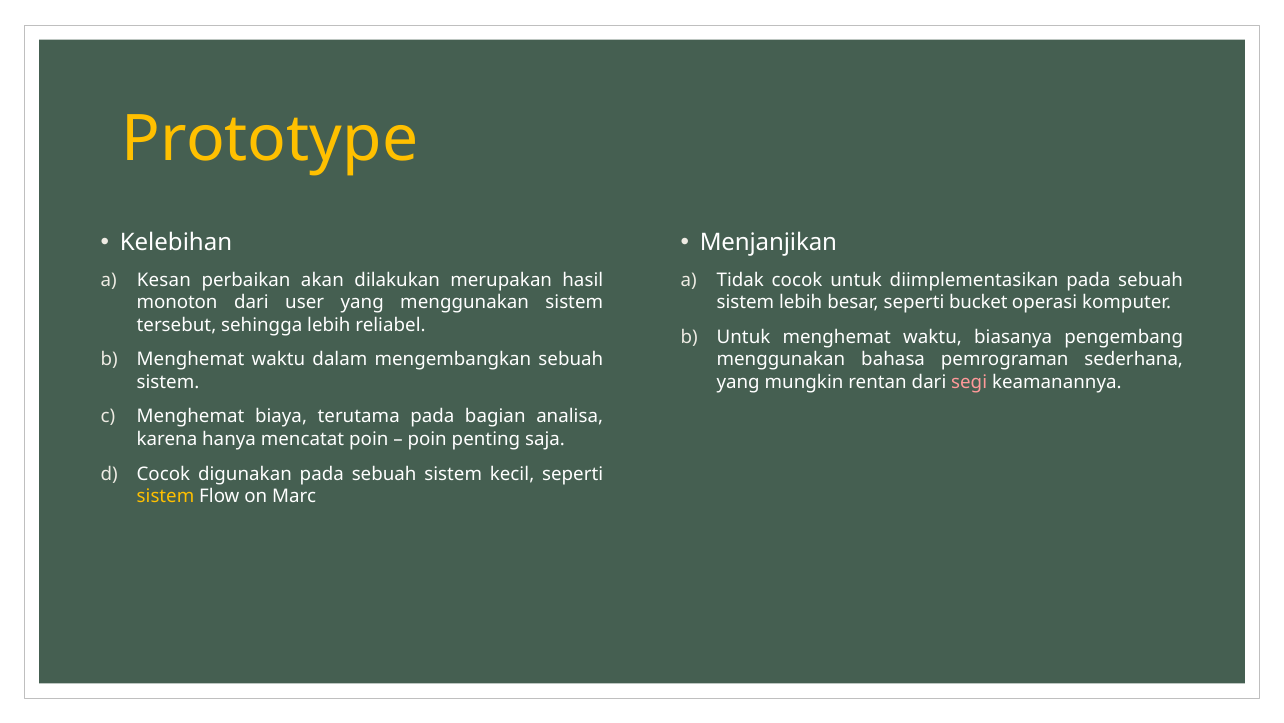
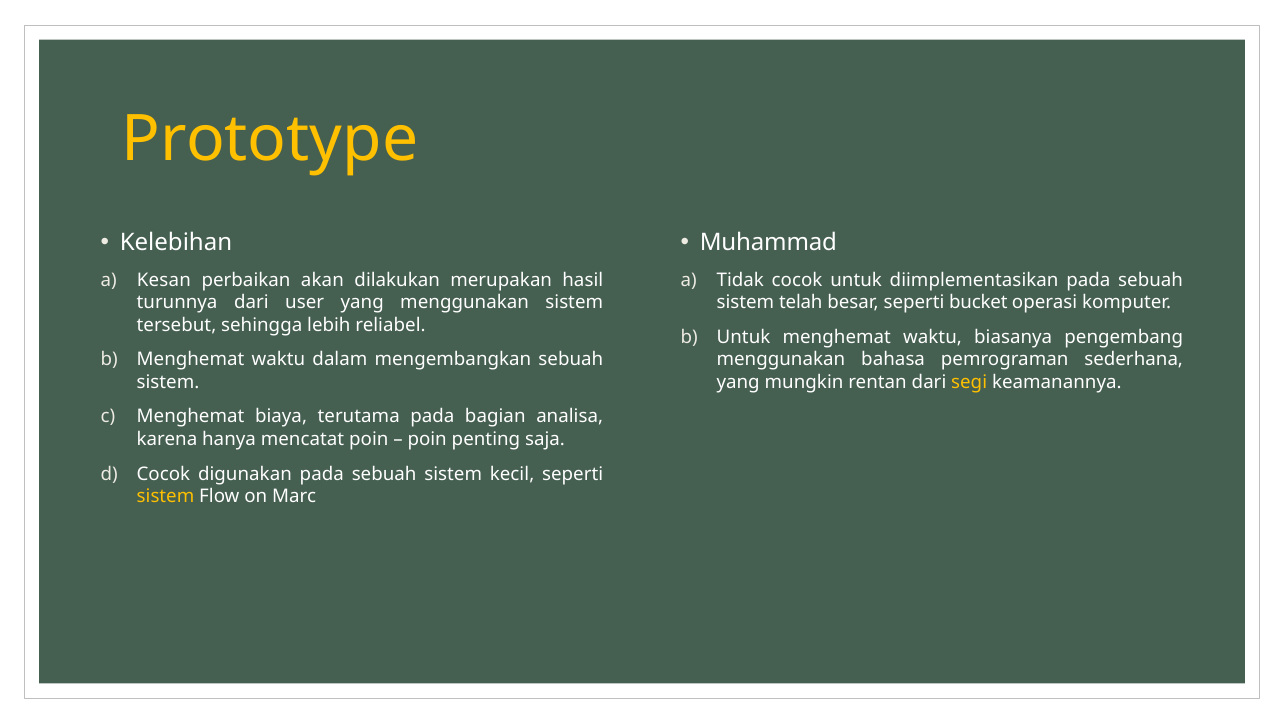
Menjanjikan: Menjanjikan -> Muhammad
monoton: monoton -> turunnya
sistem lebih: lebih -> telah
segi colour: pink -> yellow
